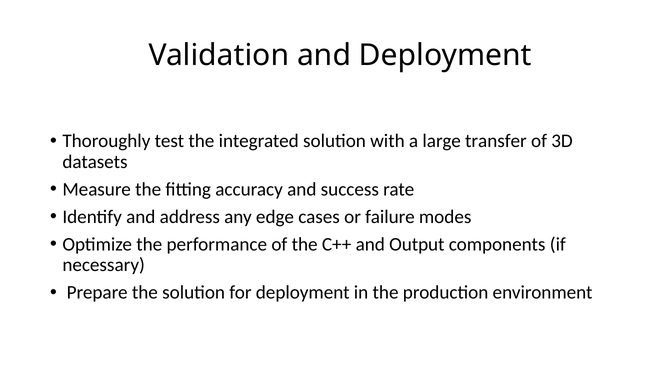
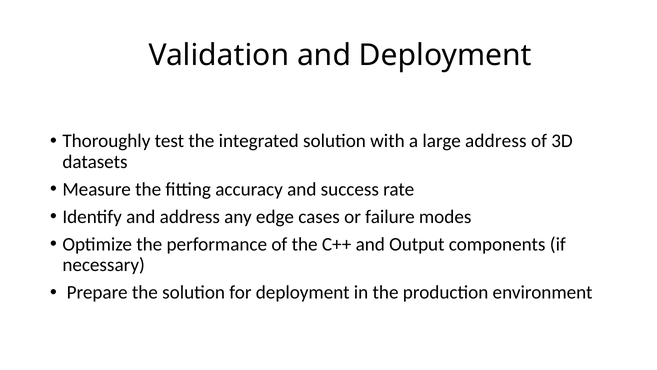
large transfer: transfer -> address
